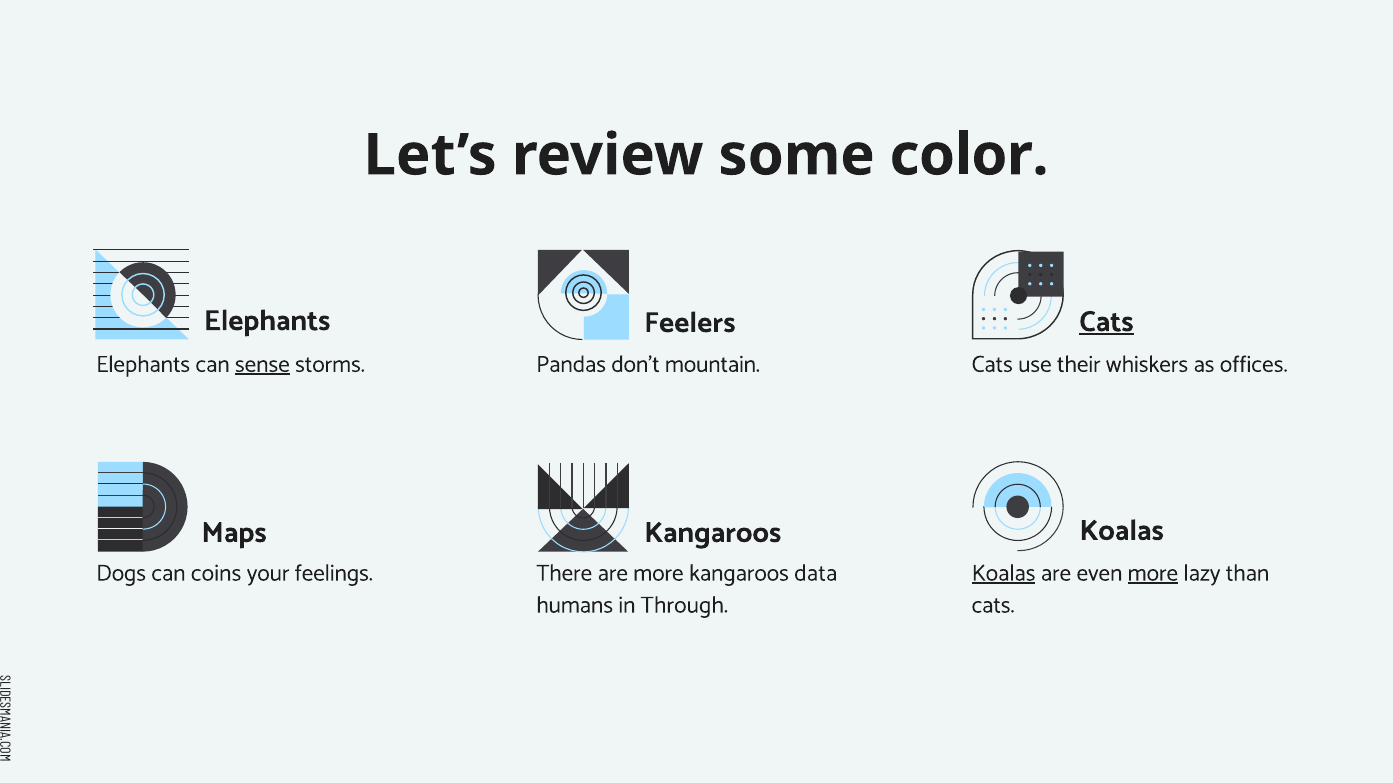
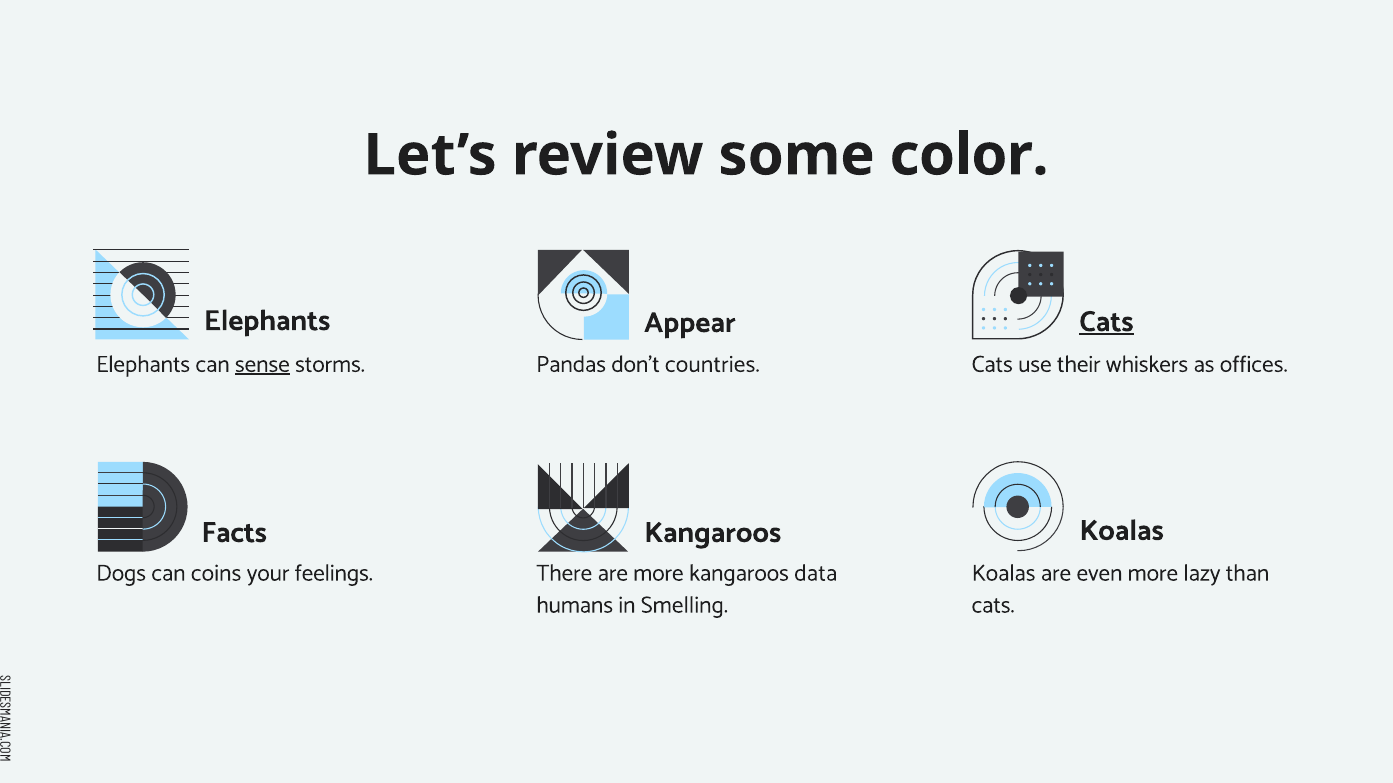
Feelers: Feelers -> Appear
mountain: mountain -> countries
Maps: Maps -> Facts
Koalas at (1004, 573) underline: present -> none
more at (1153, 573) underline: present -> none
Through: Through -> Smelling
